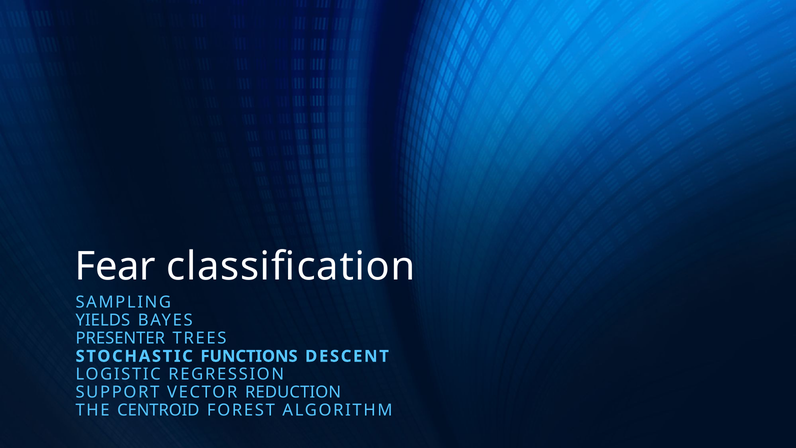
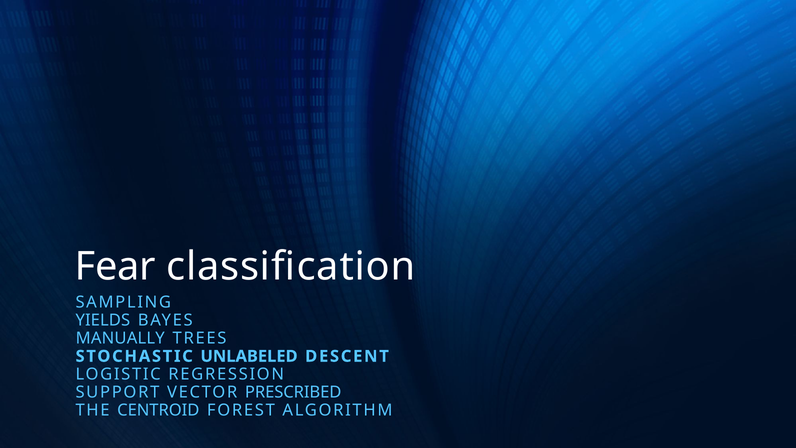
PRESENTER: PRESENTER -> MANUALLY
FUNCTIONS: FUNCTIONS -> UNLABELED
REDUCTION: REDUCTION -> PRESCRIBED
